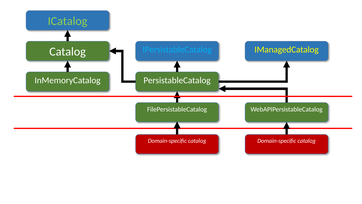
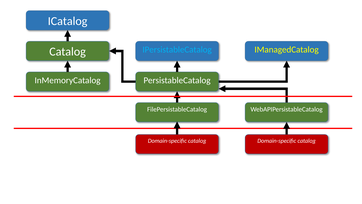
ICatalog colour: light green -> white
